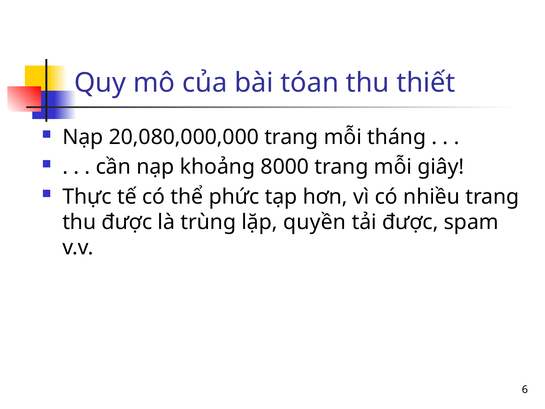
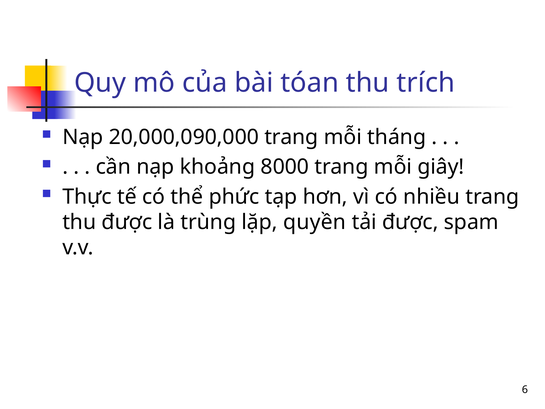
thiết: thiết -> trích
20,080,000,000: 20,080,000,000 -> 20,000,090,000
